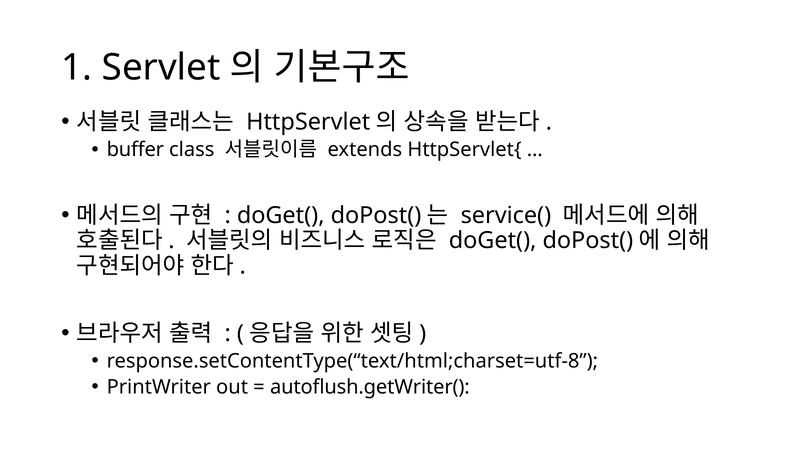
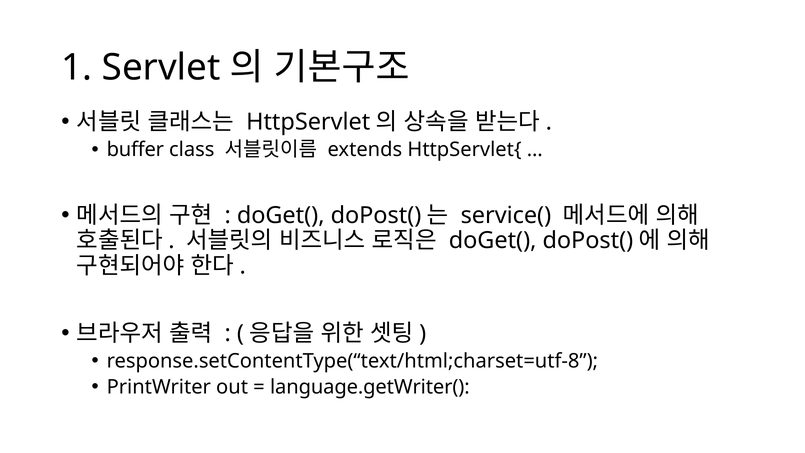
autoflush.getWriter(: autoflush.getWriter( -> language.getWriter(
